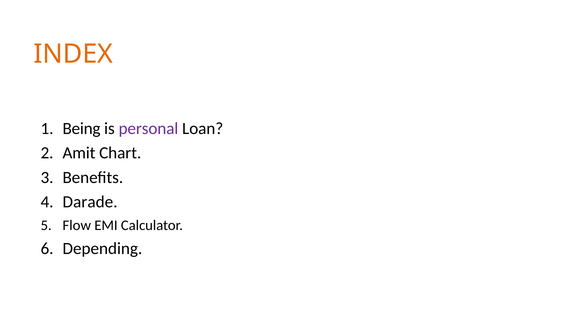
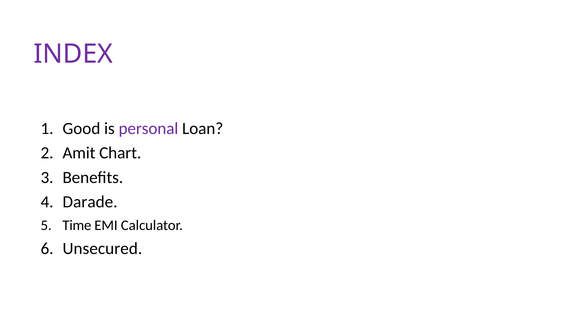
INDEX colour: orange -> purple
Being: Being -> Good
Flow: Flow -> Time
Depending: Depending -> Unsecured
